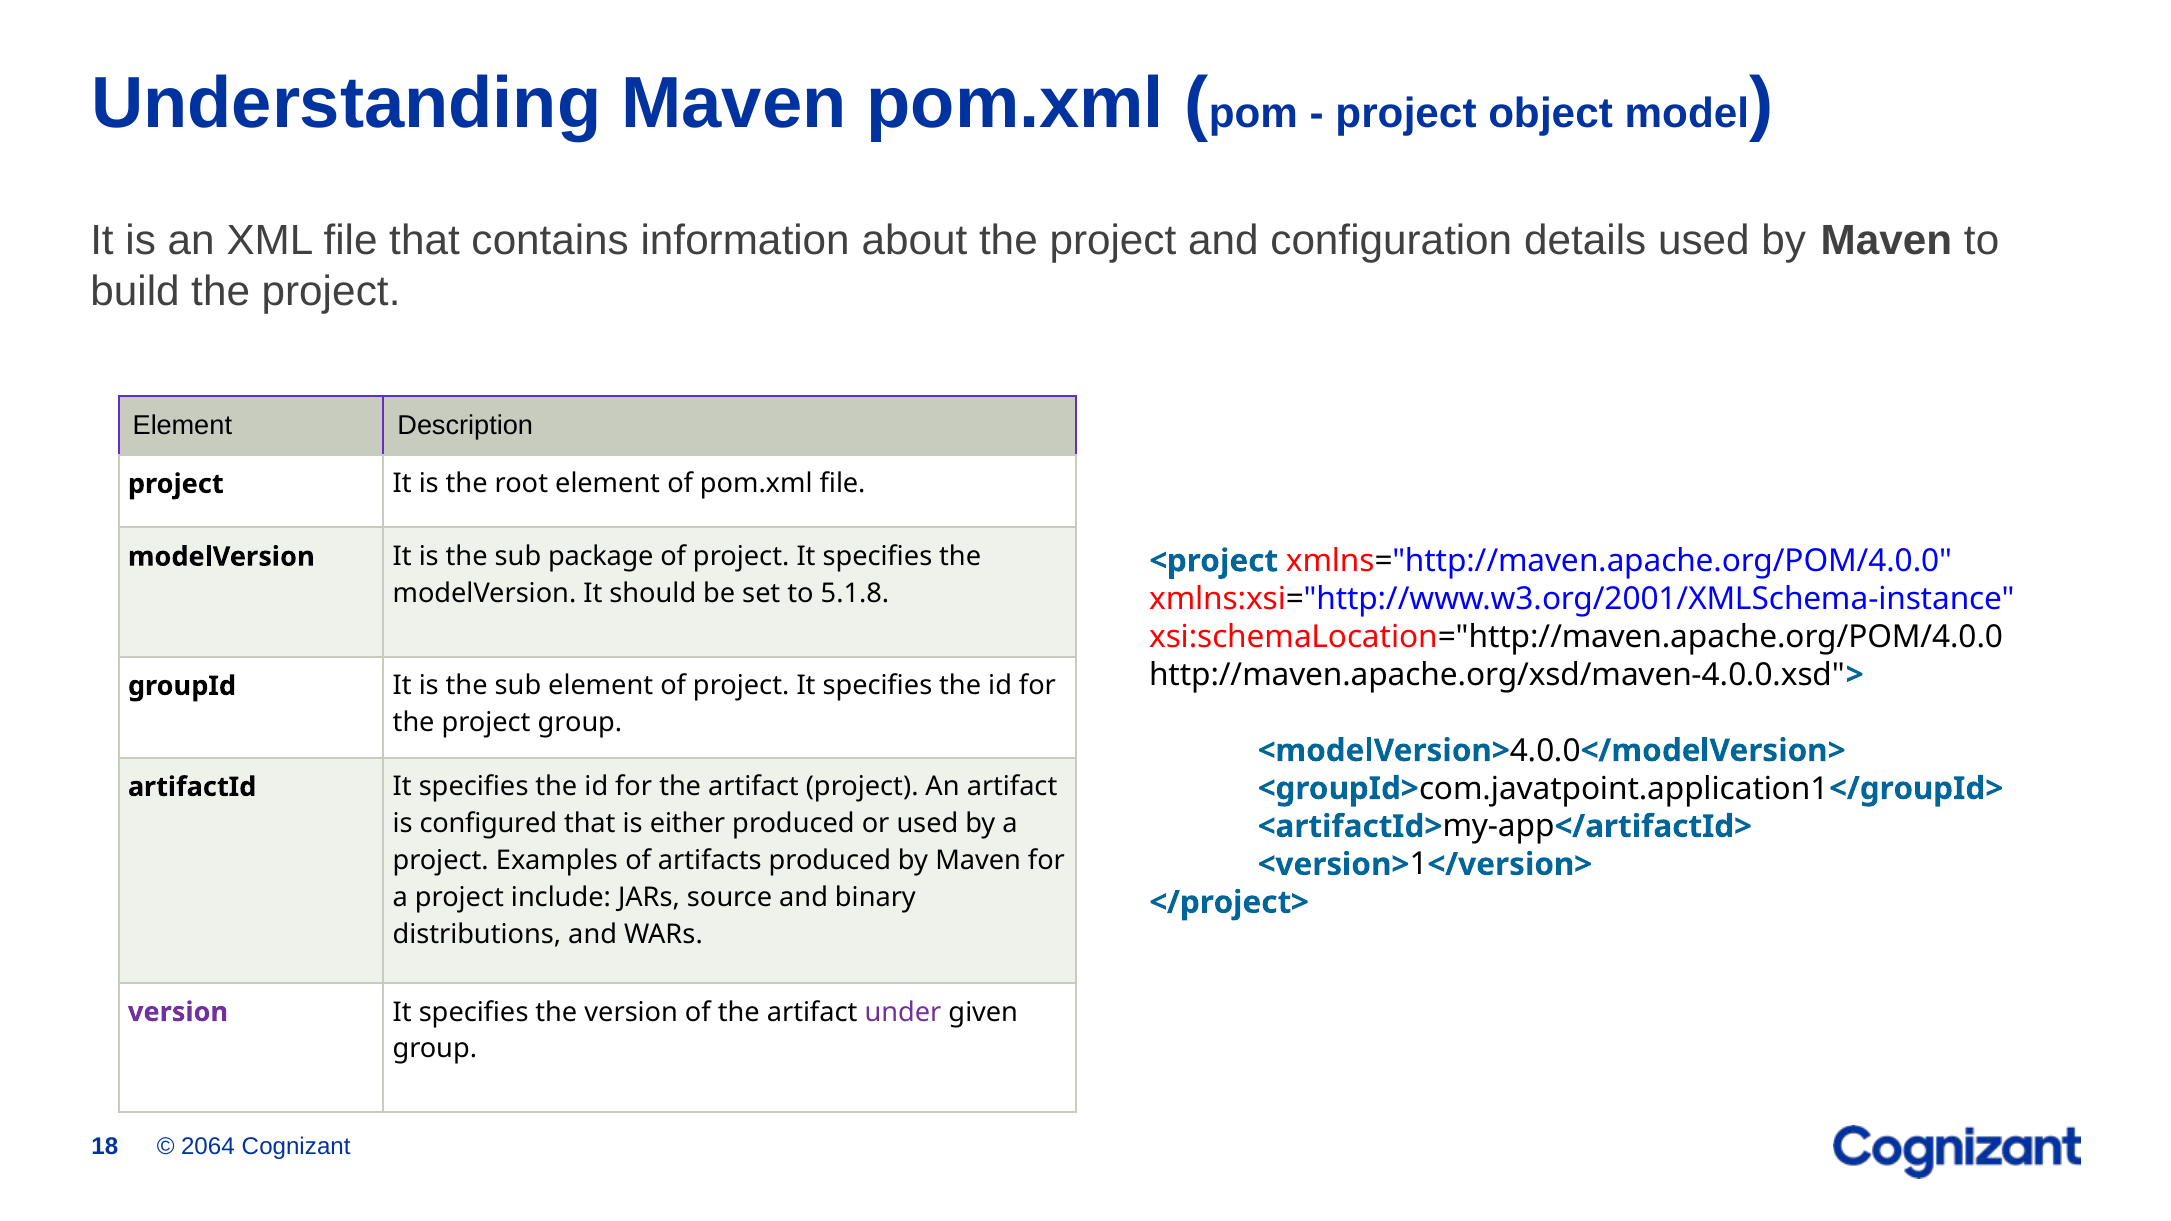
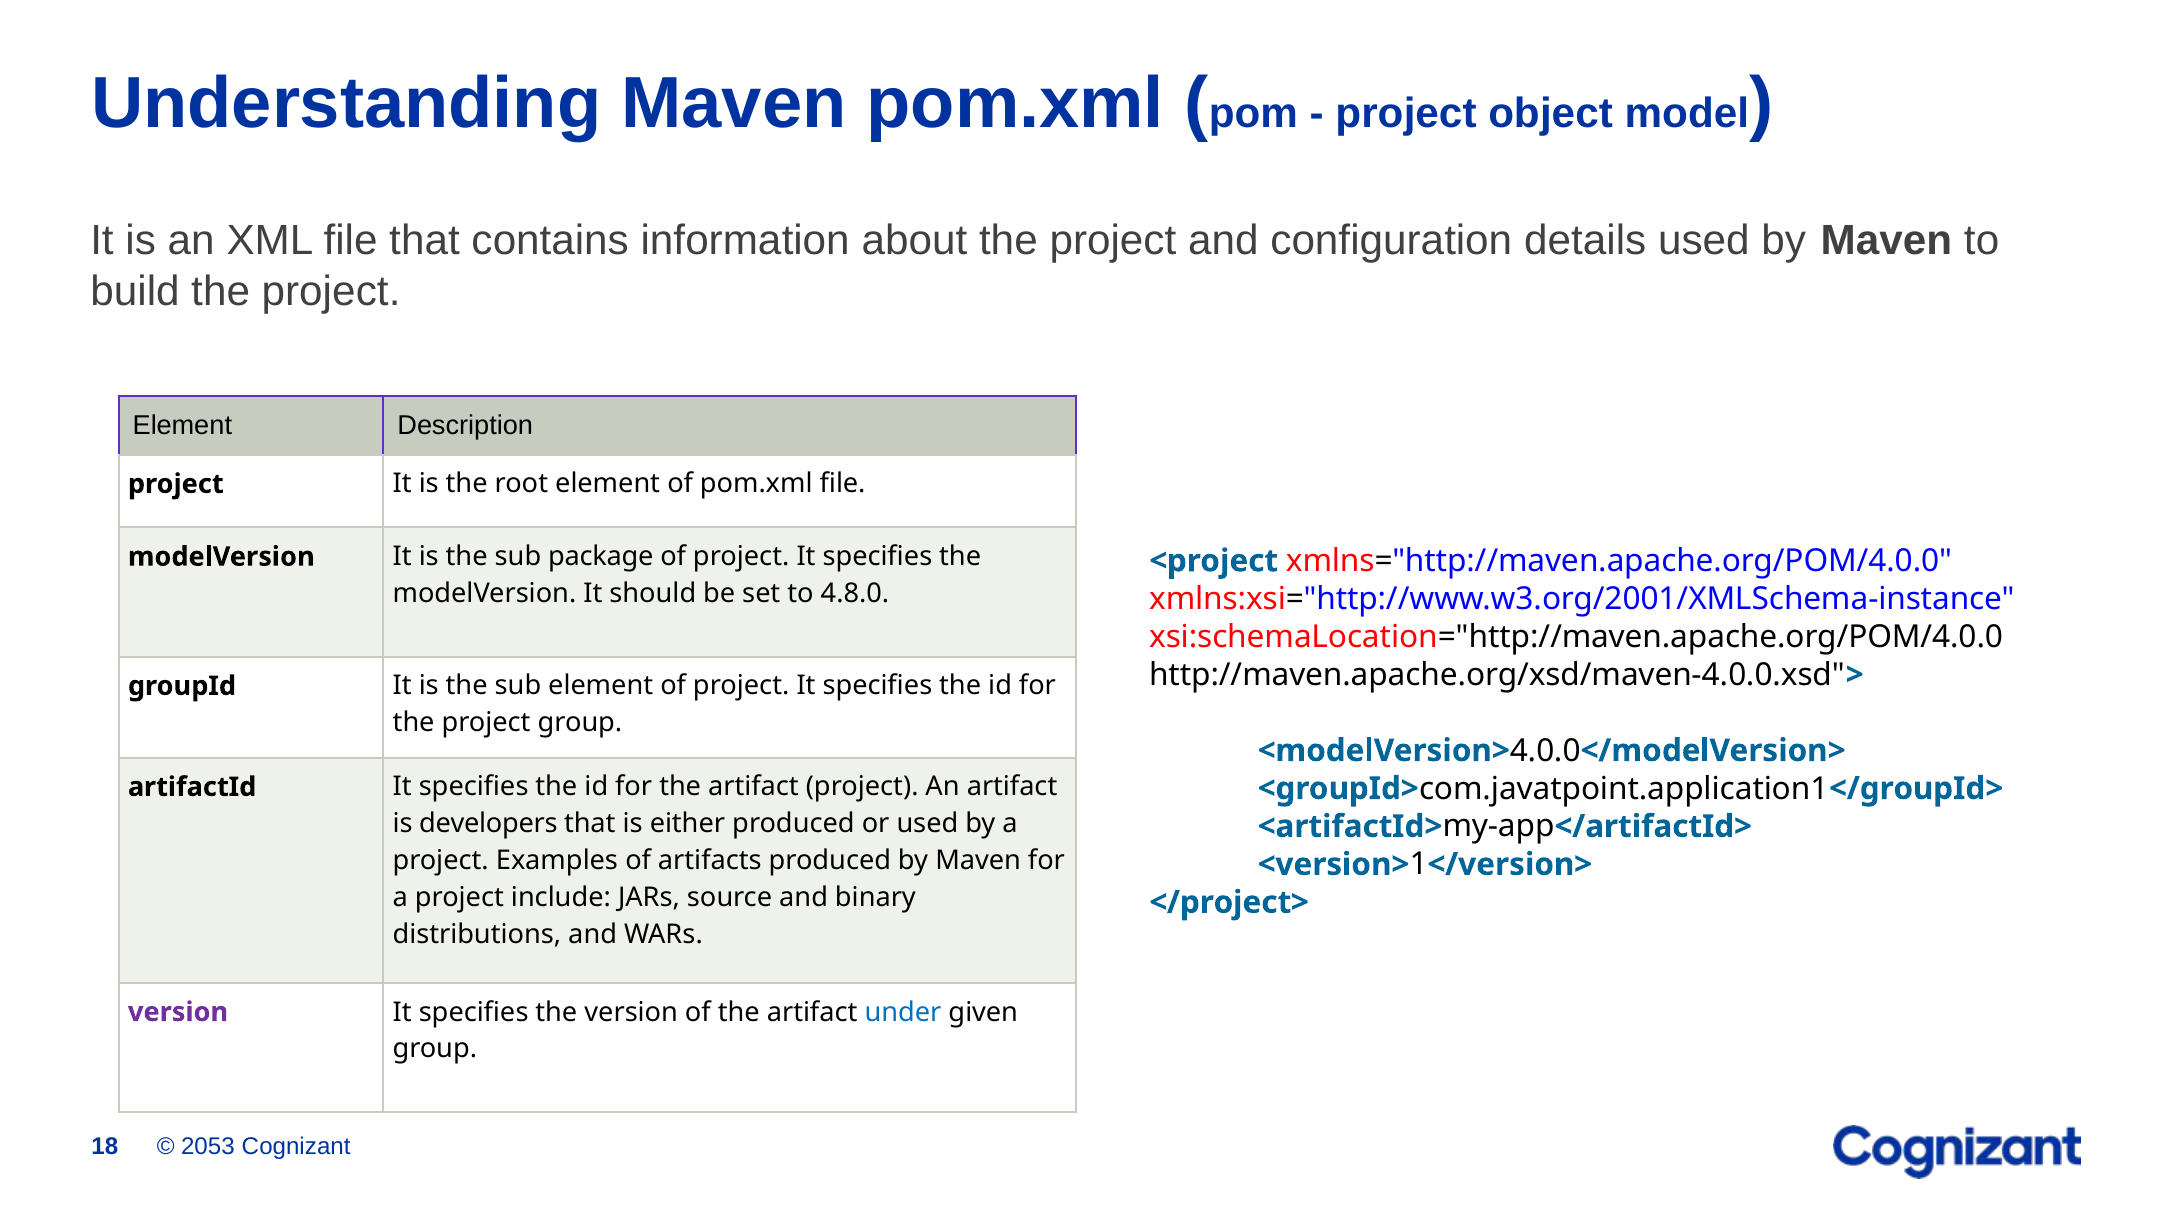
5.1.8: 5.1.8 -> 4.8.0
configured: configured -> developers
under colour: purple -> blue
2064: 2064 -> 2053
